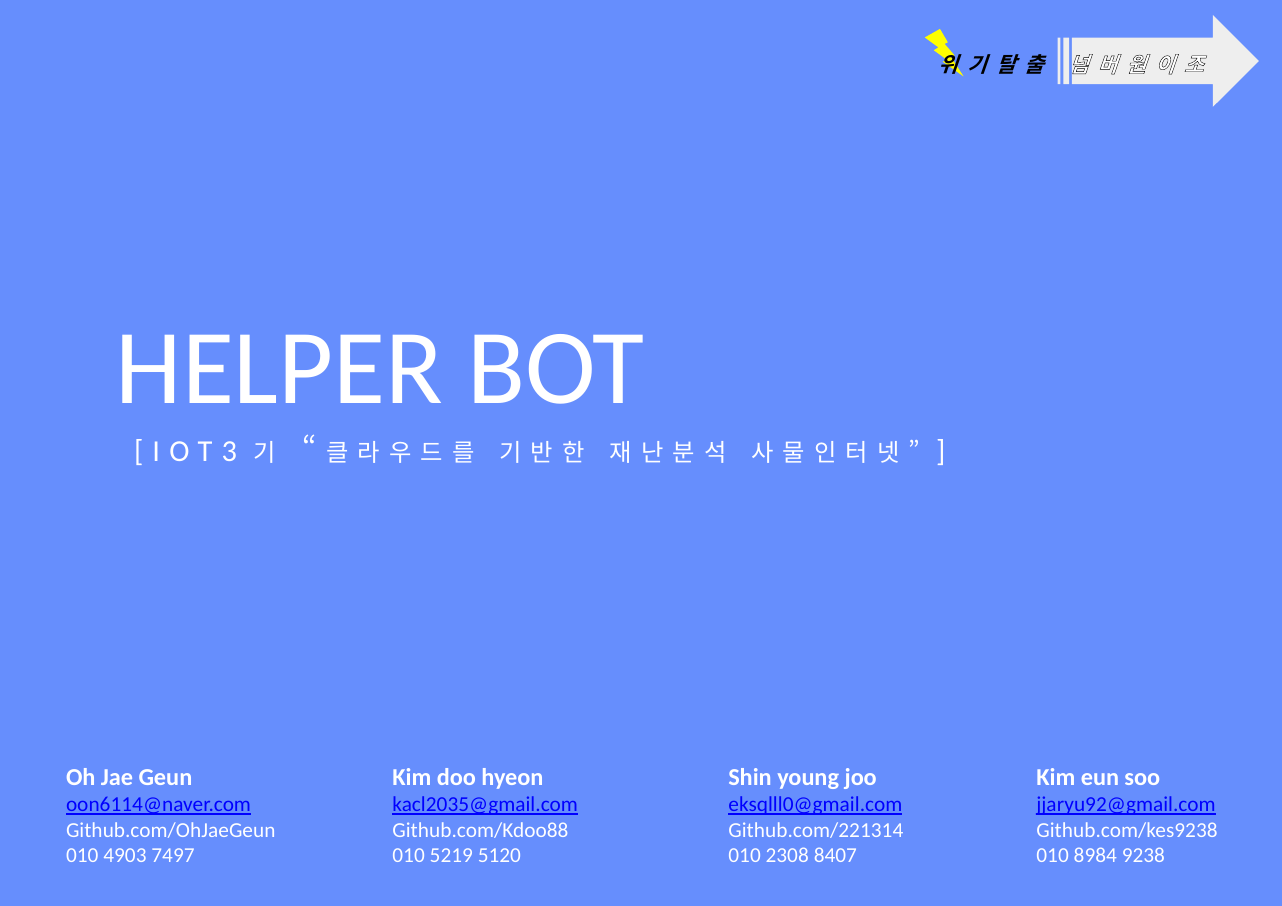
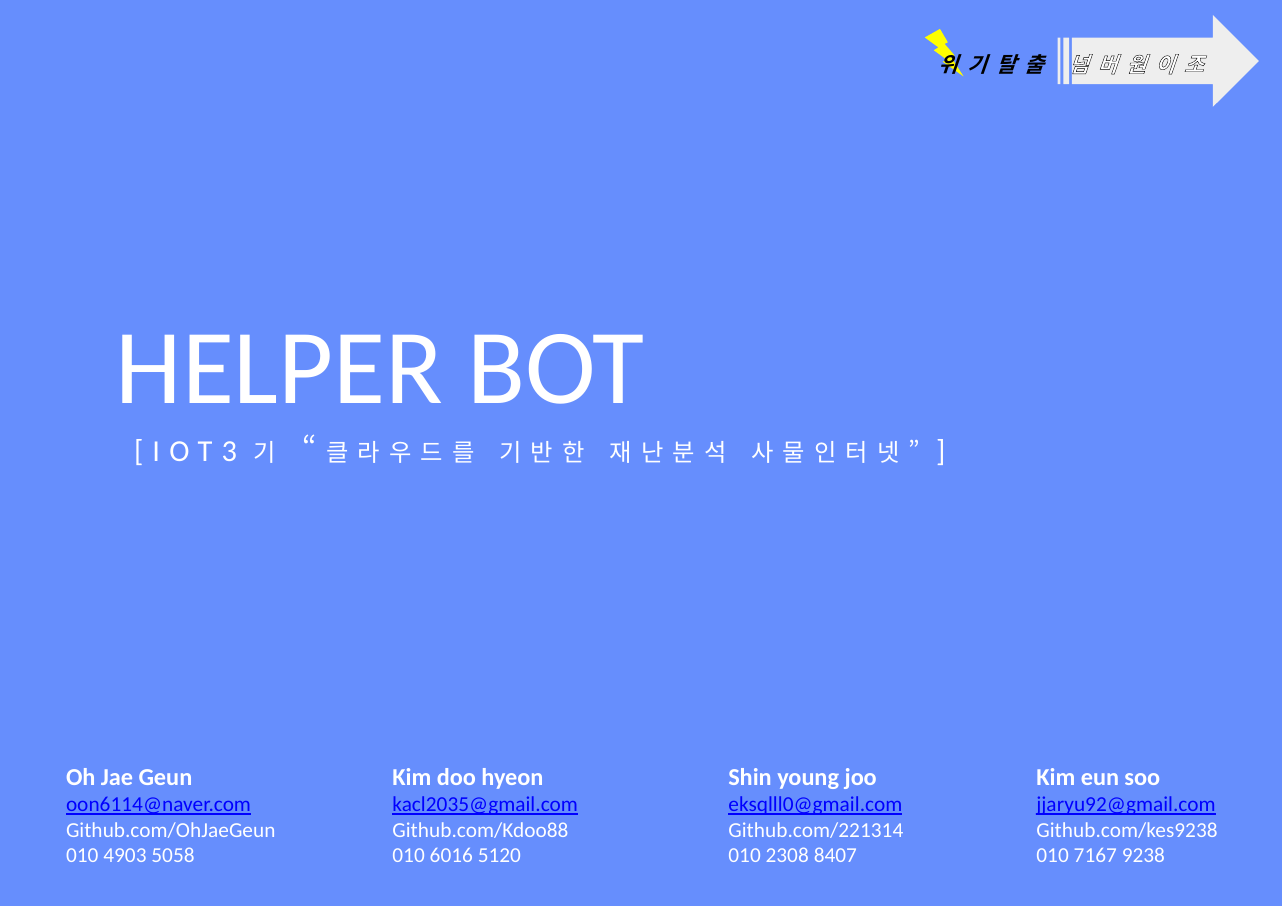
7497: 7497 -> 5058
5219: 5219 -> 6016
8984: 8984 -> 7167
